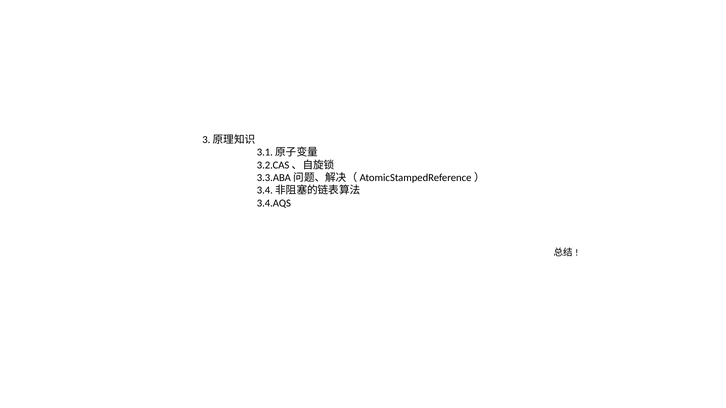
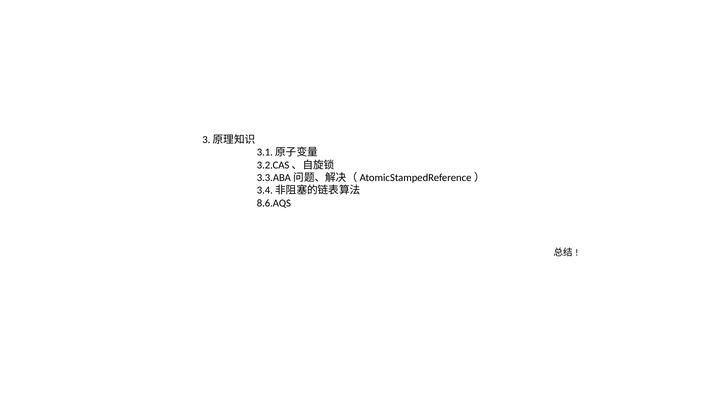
3.4.AQS: 3.4.AQS -> 8.6.AQS
